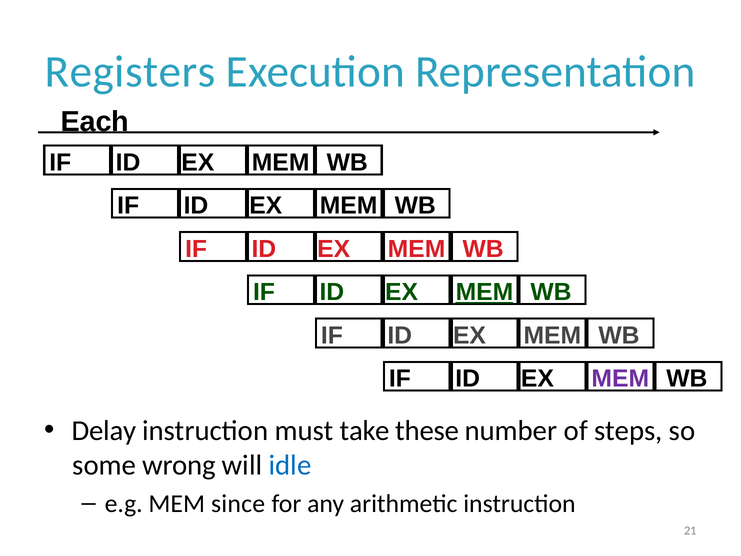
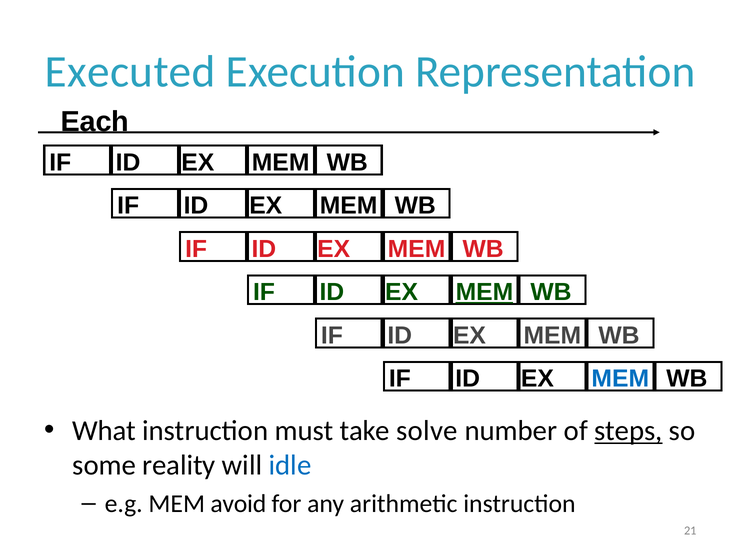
Registers: Registers -> Executed
MEM at (620, 379) colour: purple -> blue
Delay: Delay -> What
these: these -> solve
steps underline: none -> present
wrong: wrong -> reality
since: since -> avoid
